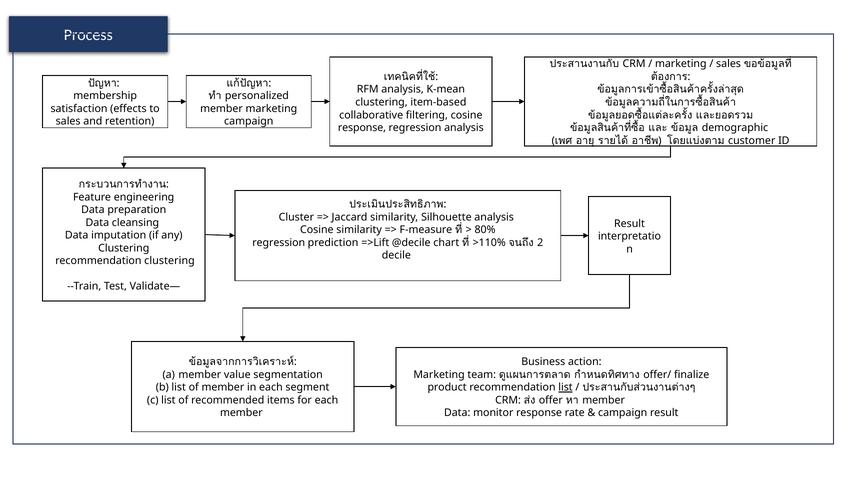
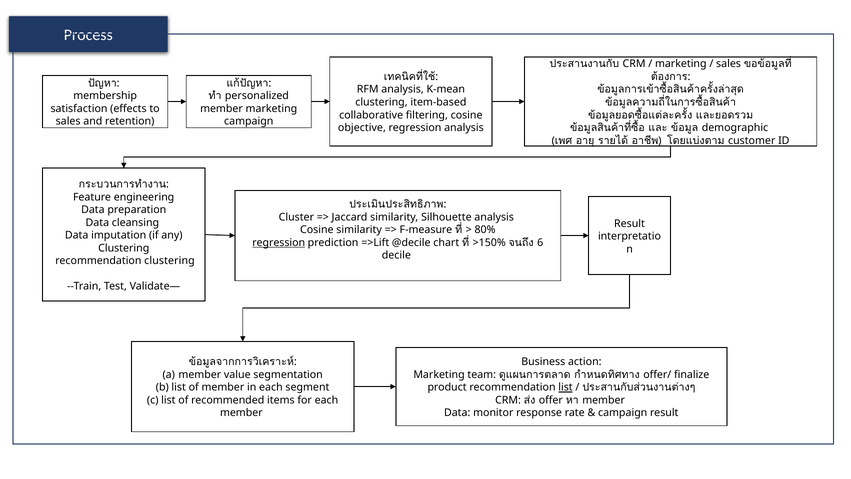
response at (362, 128): response -> objective
regression at (279, 243) underline: none -> present
>110%: >110% -> >150%
2: 2 -> 6
